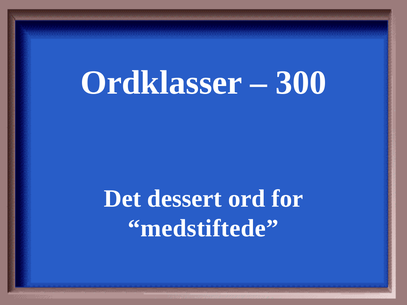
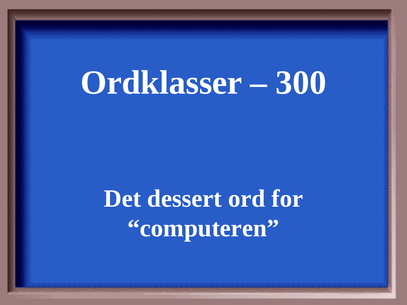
medstiftede: medstiftede -> computeren
